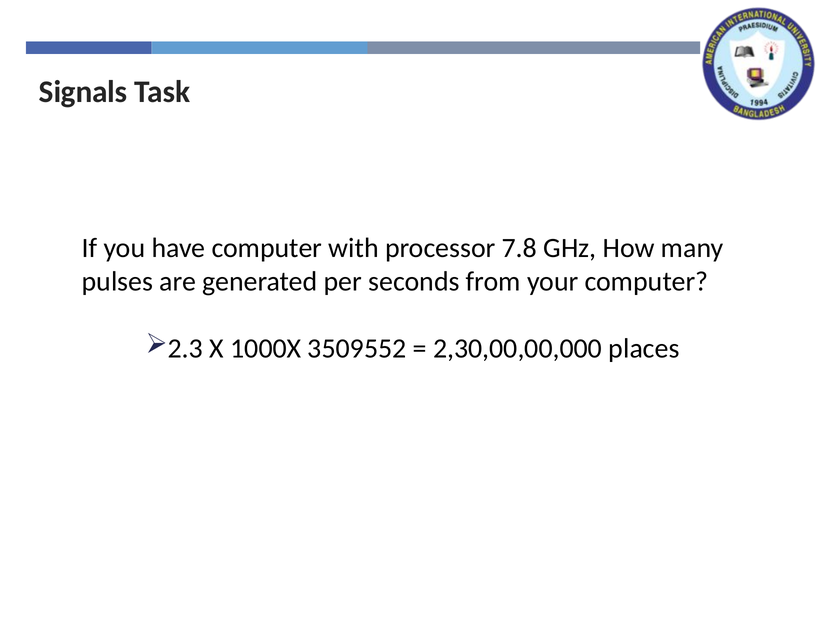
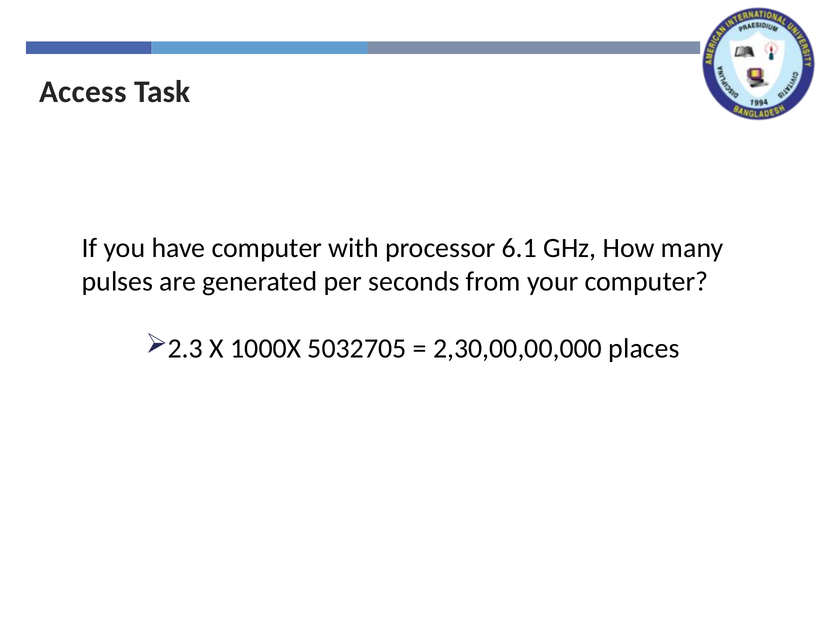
Signals: Signals -> Access
7.8: 7.8 -> 6.1
3509552: 3509552 -> 5032705
